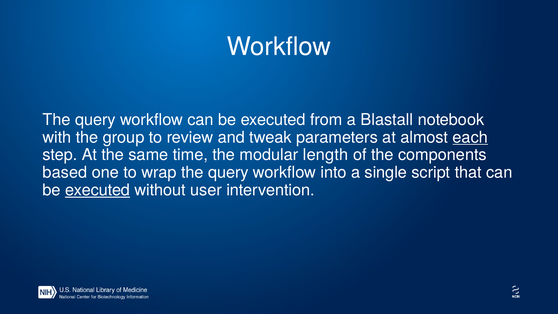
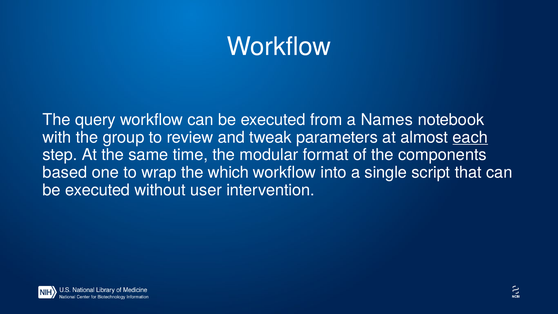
Blastall: Blastall -> Names
length: length -> format
wrap the query: query -> which
executed at (98, 190) underline: present -> none
